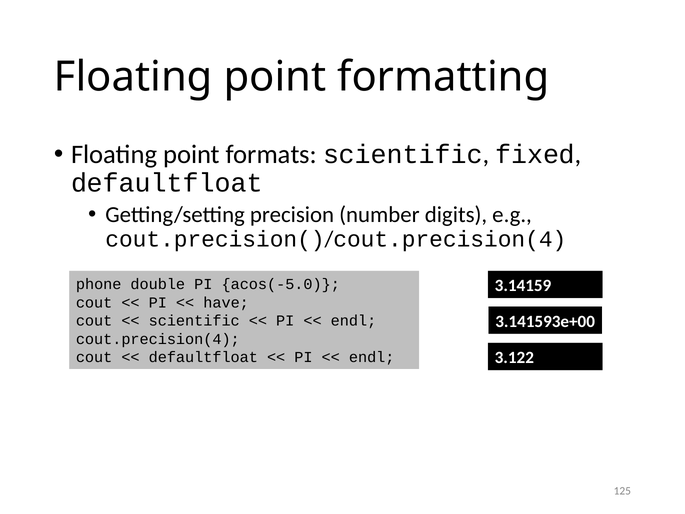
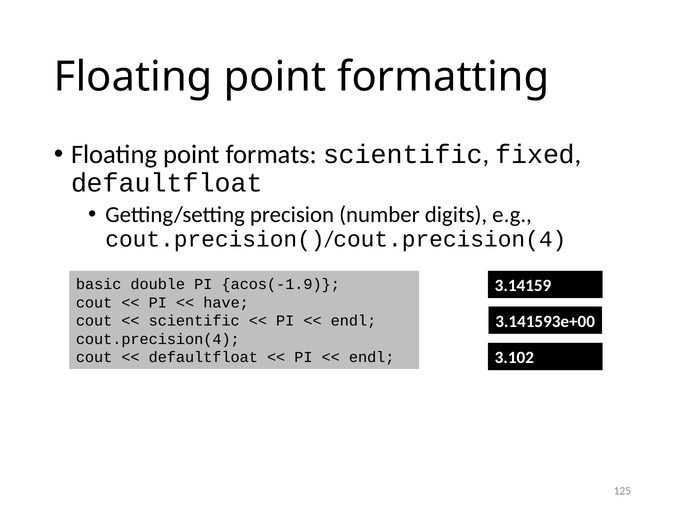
phone: phone -> basic
acos(-5.0: acos(-5.0 -> acos(-1.9
3.122: 3.122 -> 3.102
